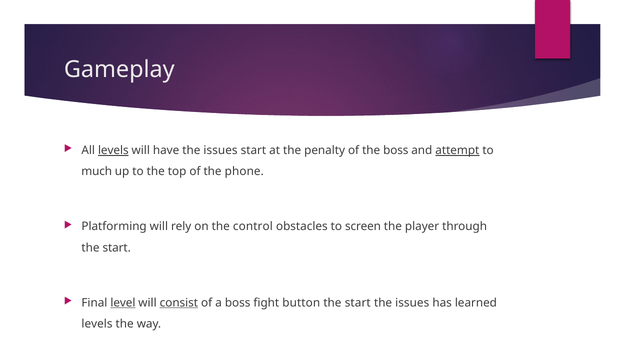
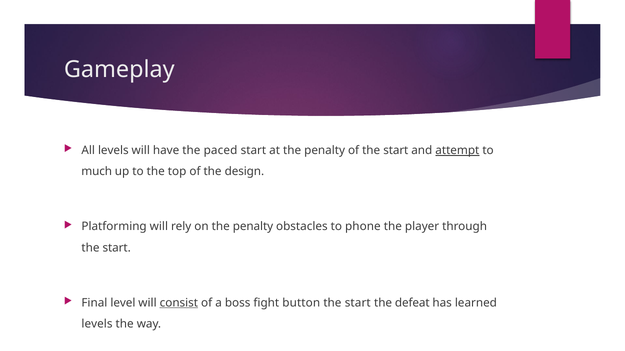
levels at (113, 151) underline: present -> none
have the issues: issues -> paced
of the boss: boss -> start
phone: phone -> design
on the control: control -> penalty
screen: screen -> phone
level underline: present -> none
issues at (412, 303): issues -> defeat
